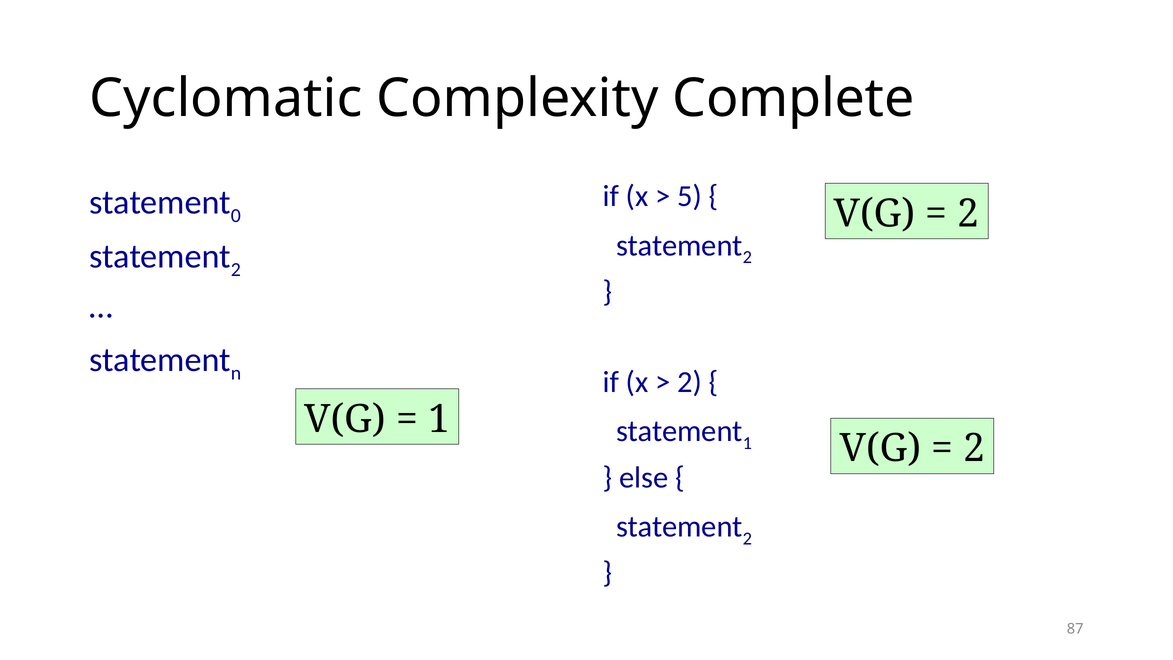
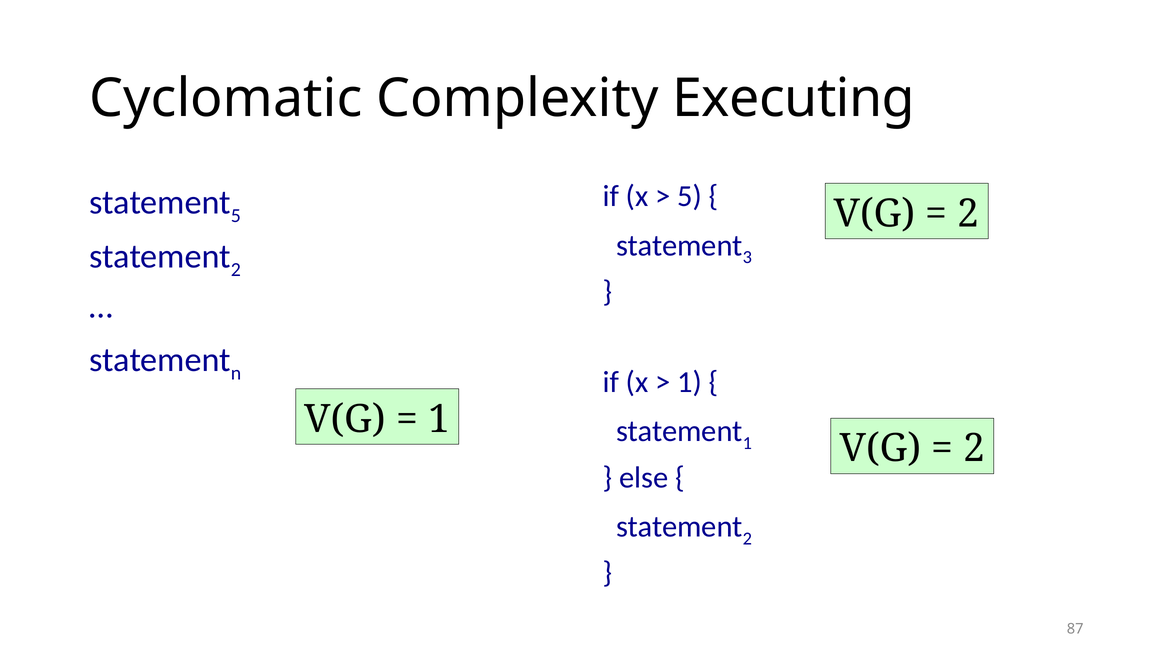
Complete: Complete -> Executing
0 at (236, 216): 0 -> 5
2 at (747, 257): 2 -> 3
2 at (690, 382): 2 -> 1
